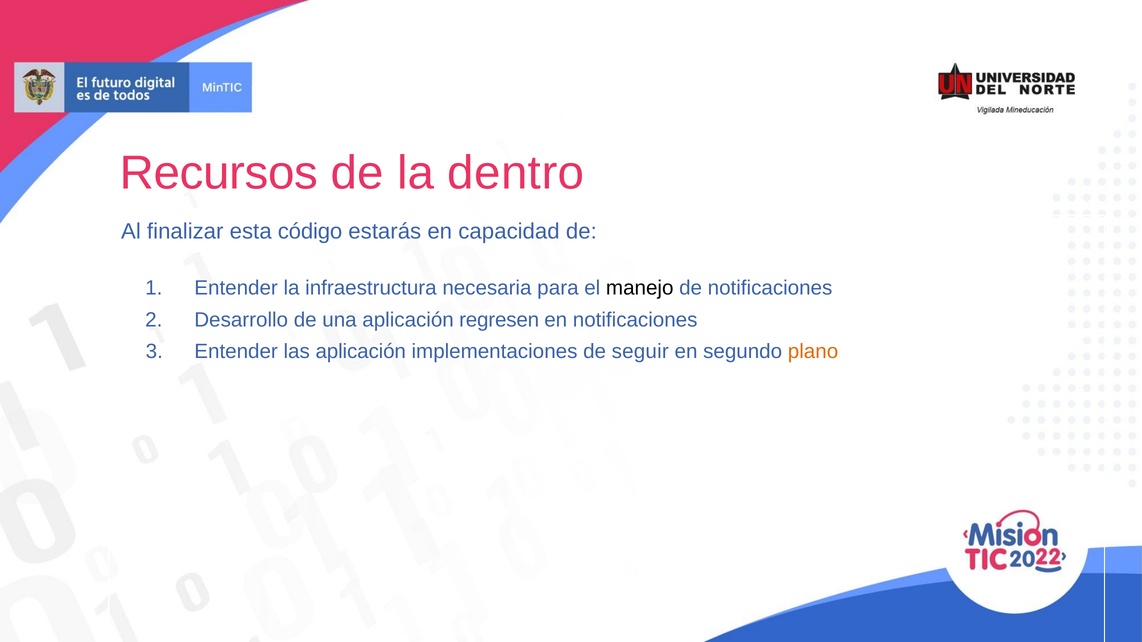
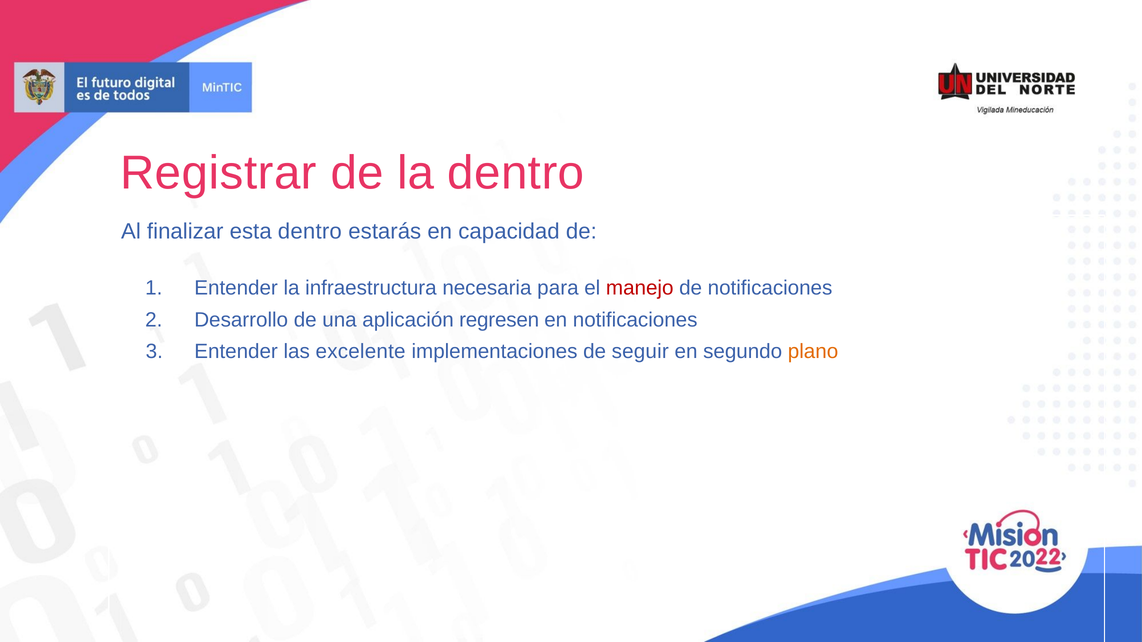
Recursos: Recursos -> Registrar
esta código: código -> dentro
manejo colour: black -> red
las aplicación: aplicación -> excelente
